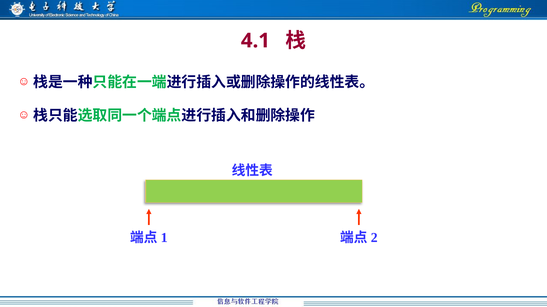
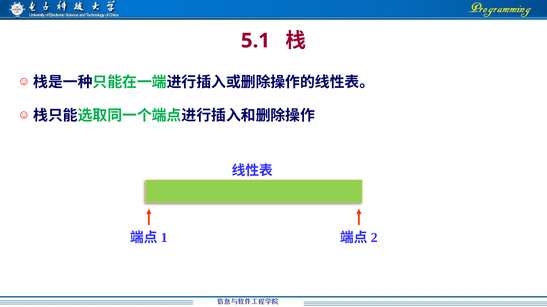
4.1: 4.1 -> 5.1
